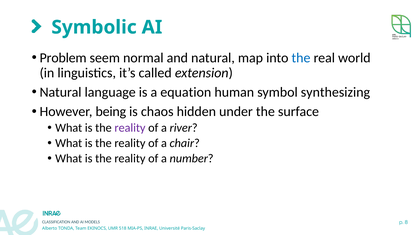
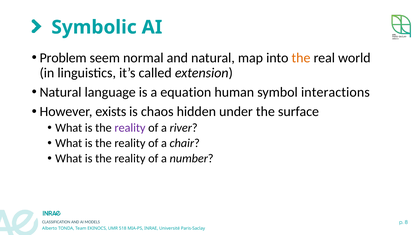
the at (301, 58) colour: blue -> orange
synthesizing: synthesizing -> interactions
being: being -> exists
